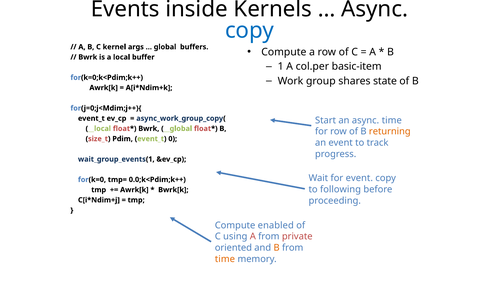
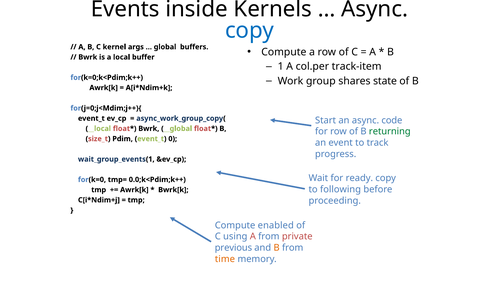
basic-item: basic-item -> track-item
async time: time -> code
returning colour: orange -> green
for event: event -> ready
oriented: oriented -> previous
